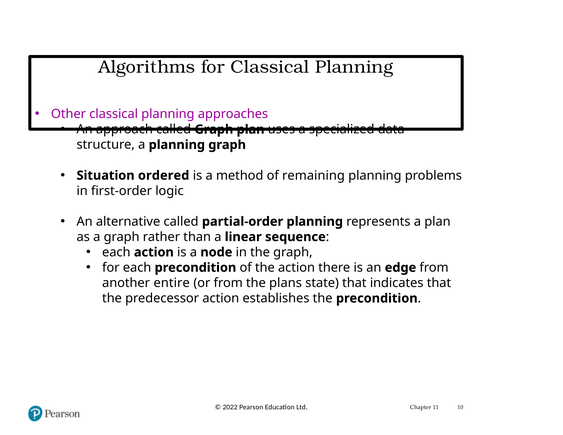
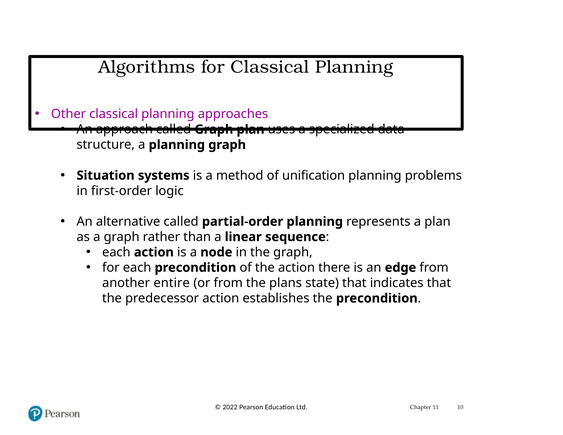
ordered: ordered -> systems
remaining: remaining -> unification
